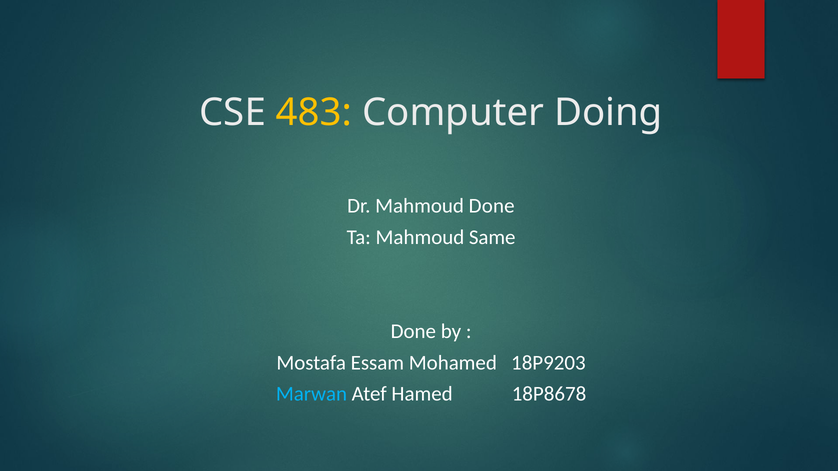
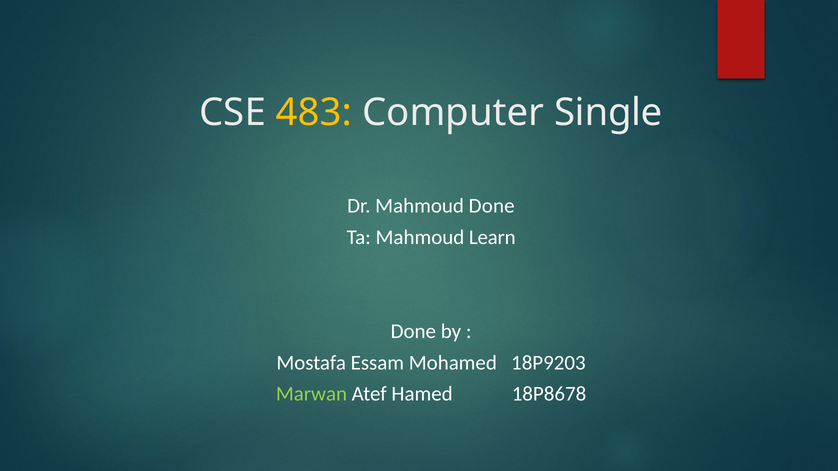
Doing: Doing -> Single
Same: Same -> Learn
Marwan colour: light blue -> light green
